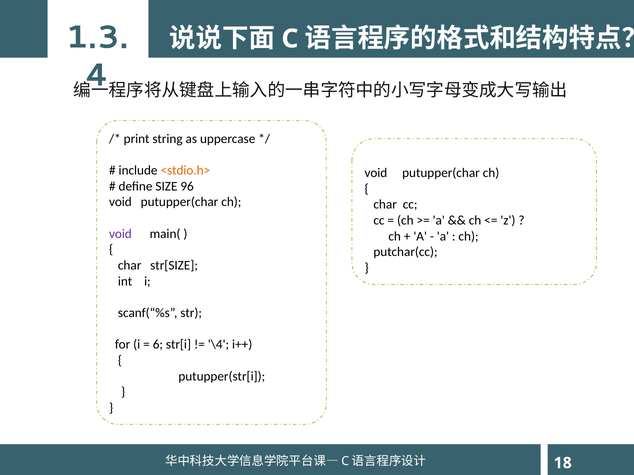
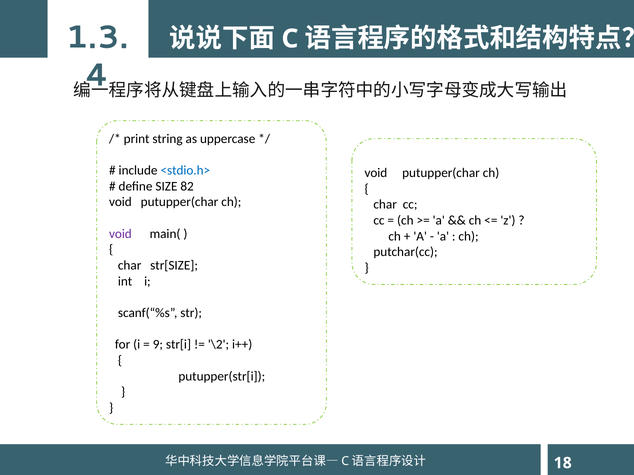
<stdio.h> colour: orange -> blue
96: 96 -> 82
6: 6 -> 9
\4: \4 -> \2
